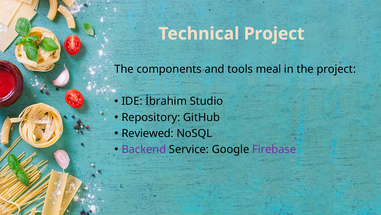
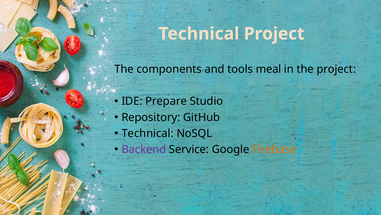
İbrahim: İbrahim -> Prepare
Reviewed at (148, 133): Reviewed -> Technical
Firebase colour: purple -> orange
